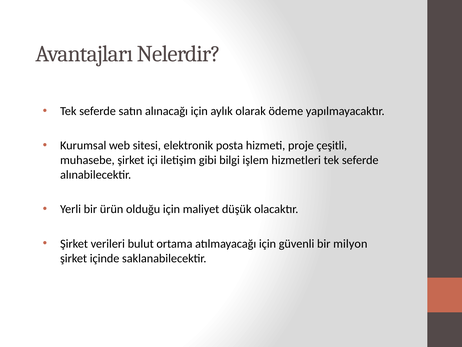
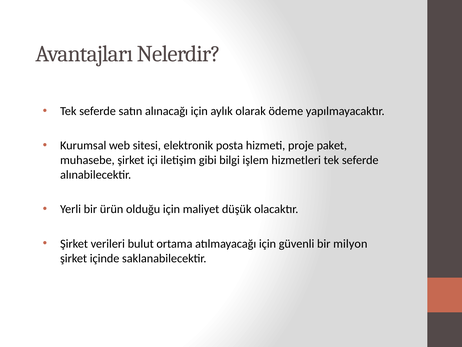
çeşitli: çeşitli -> paket
